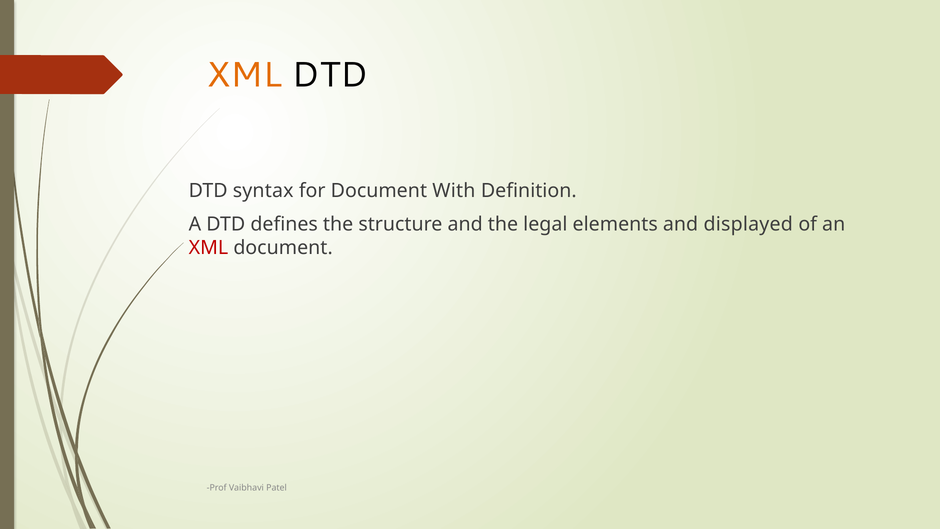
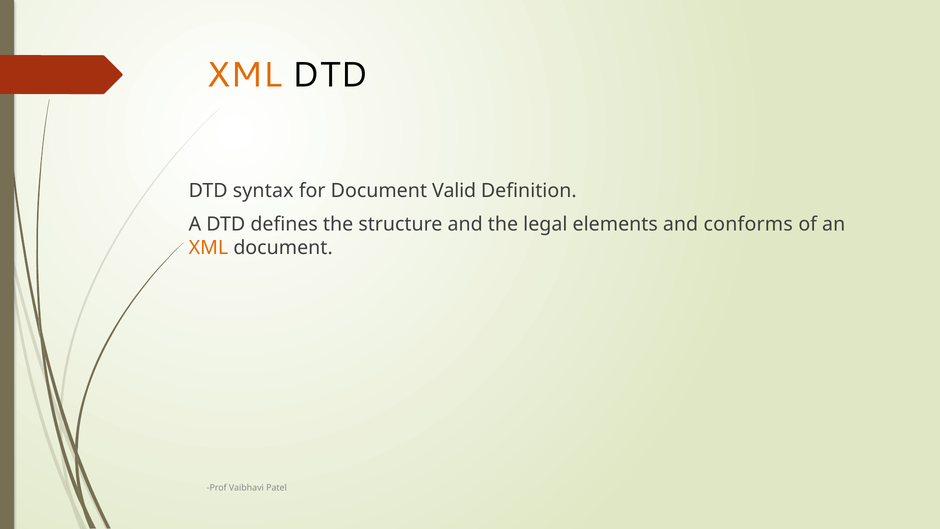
With: With -> Valid
displayed: displayed -> conforms
XML at (209, 247) colour: red -> orange
